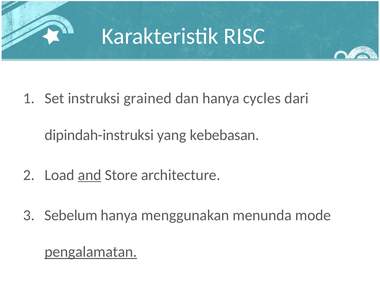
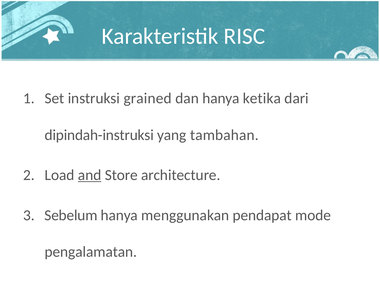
cycles: cycles -> ketika
kebebasan: kebebasan -> tambahan
menunda: menunda -> pendapat
pengalamatan underline: present -> none
